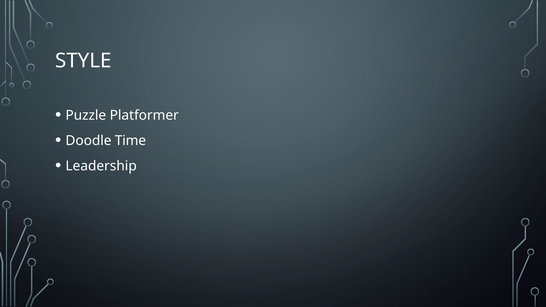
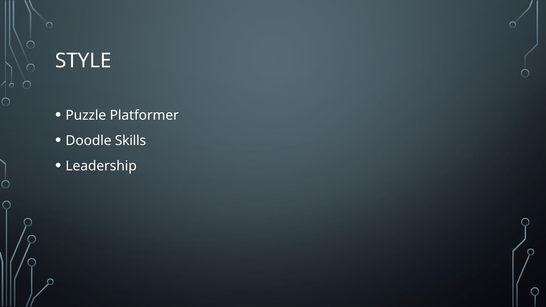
Time: Time -> Skills
